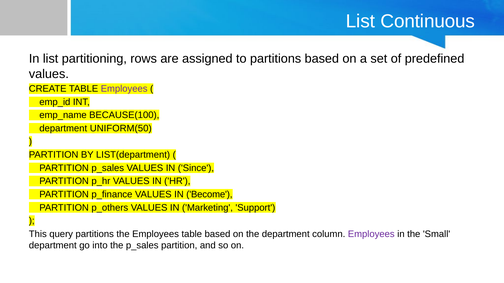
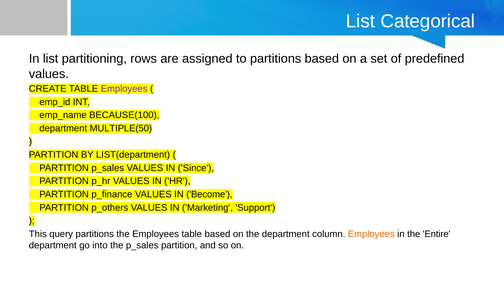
Continuous: Continuous -> Categorical
UNIFORM(50: UNIFORM(50 -> MULTIPLE(50
Employees at (371, 234) colour: purple -> orange
Small: Small -> Entire
